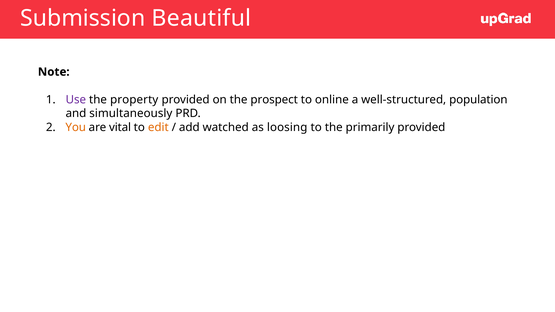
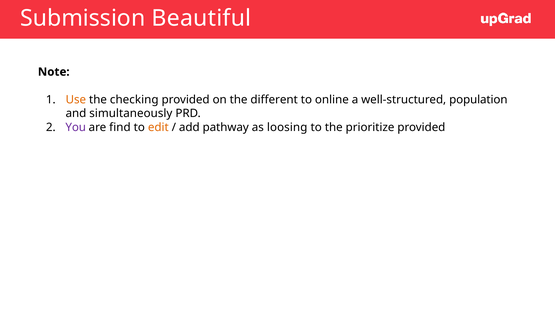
Use colour: purple -> orange
property: property -> checking
prospect: prospect -> different
You colour: orange -> purple
vital: vital -> find
watched: watched -> pathway
primarily: primarily -> prioritize
